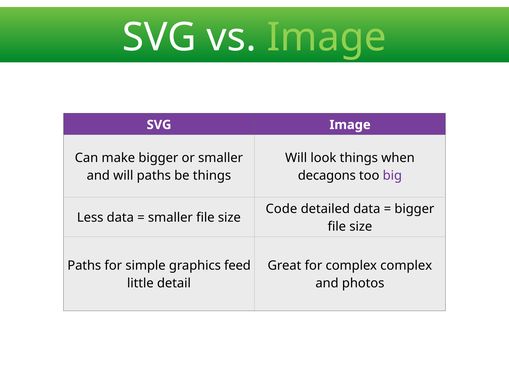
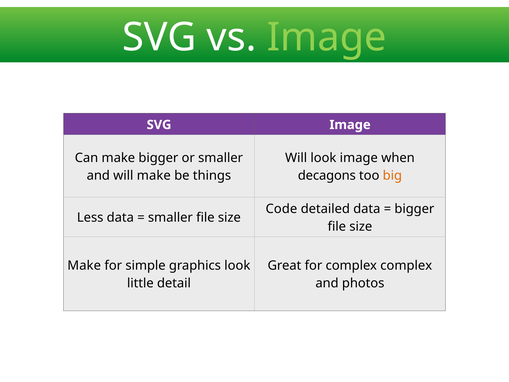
look things: things -> image
will paths: paths -> make
big colour: purple -> orange
Paths at (84, 266): Paths -> Make
graphics feed: feed -> look
